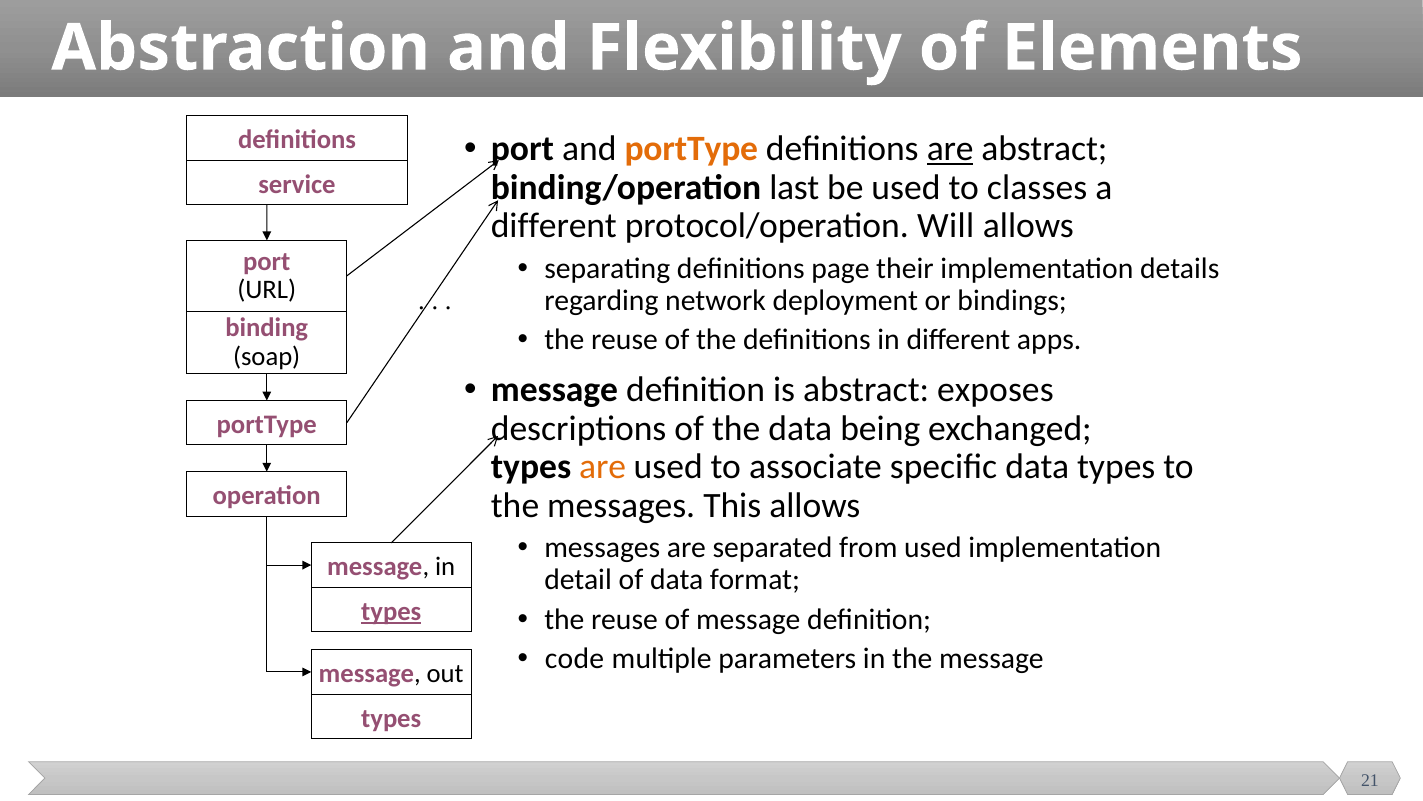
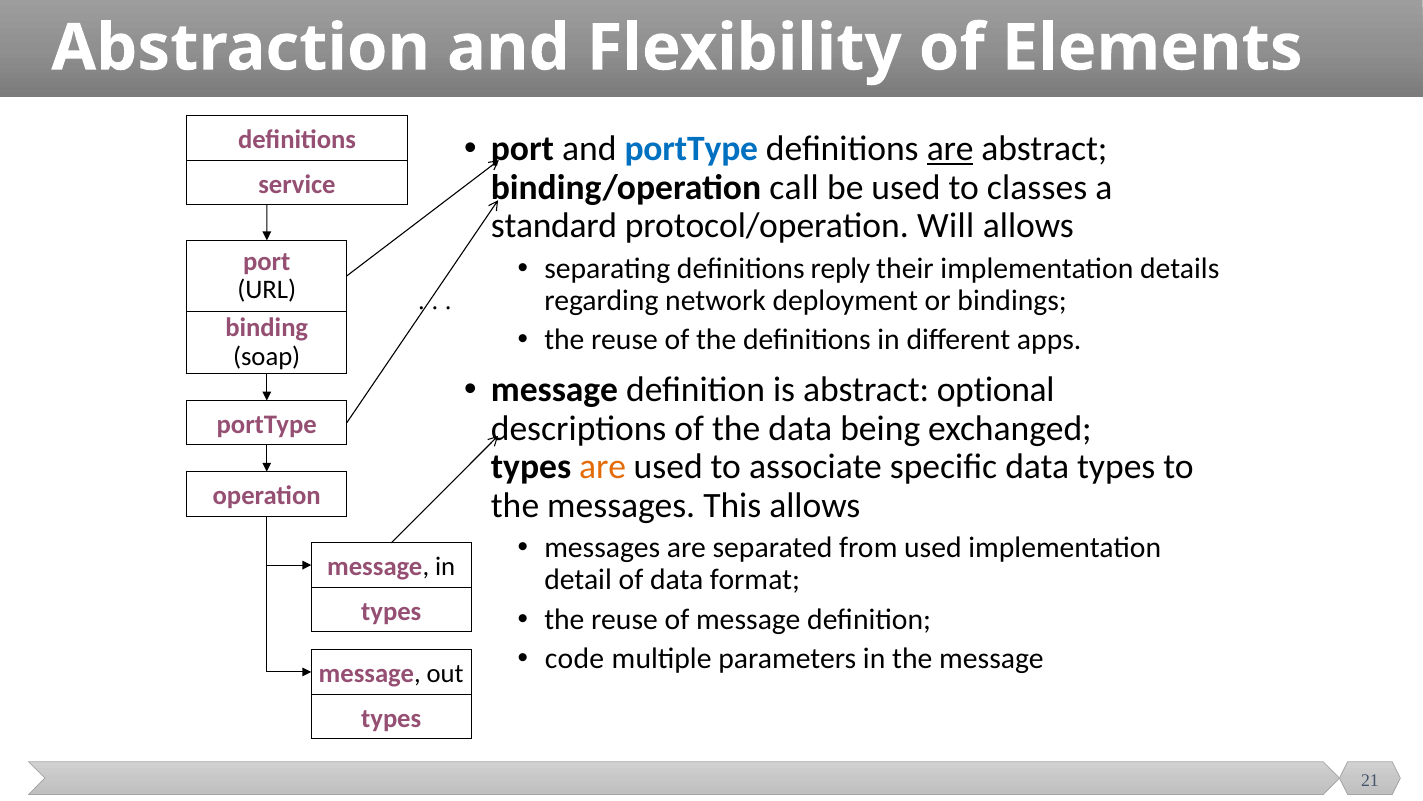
portType at (691, 149) colour: orange -> blue
last: last -> call
different at (554, 226): different -> standard
page: page -> reply
exposes: exposes -> optional
types at (391, 611) underline: present -> none
